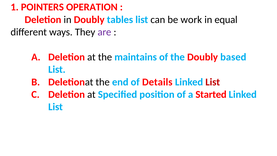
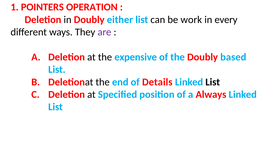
tables: tables -> either
equal: equal -> every
maintains: maintains -> expensive
List at (213, 82) colour: red -> black
Started: Started -> Always
